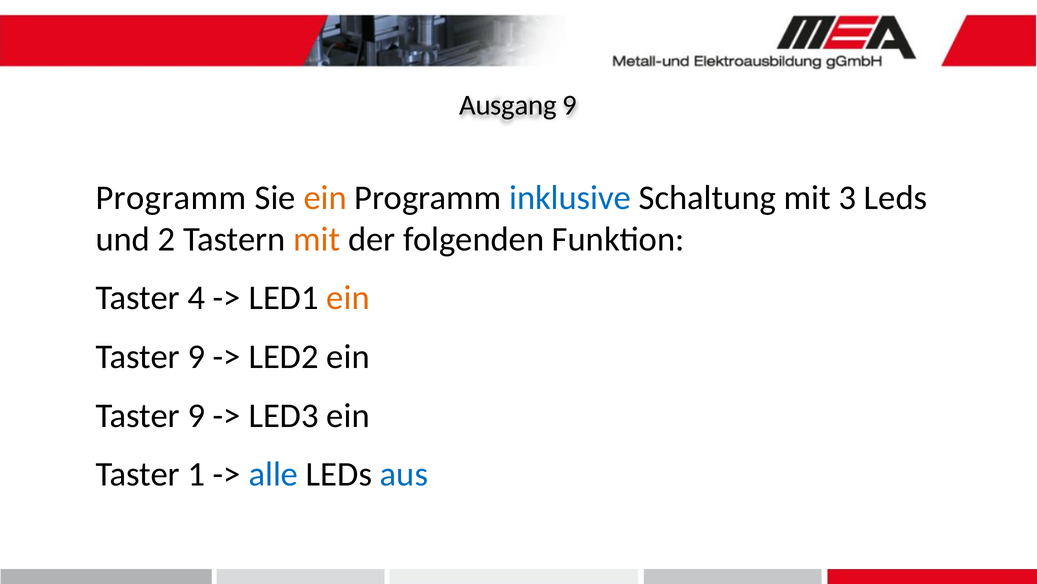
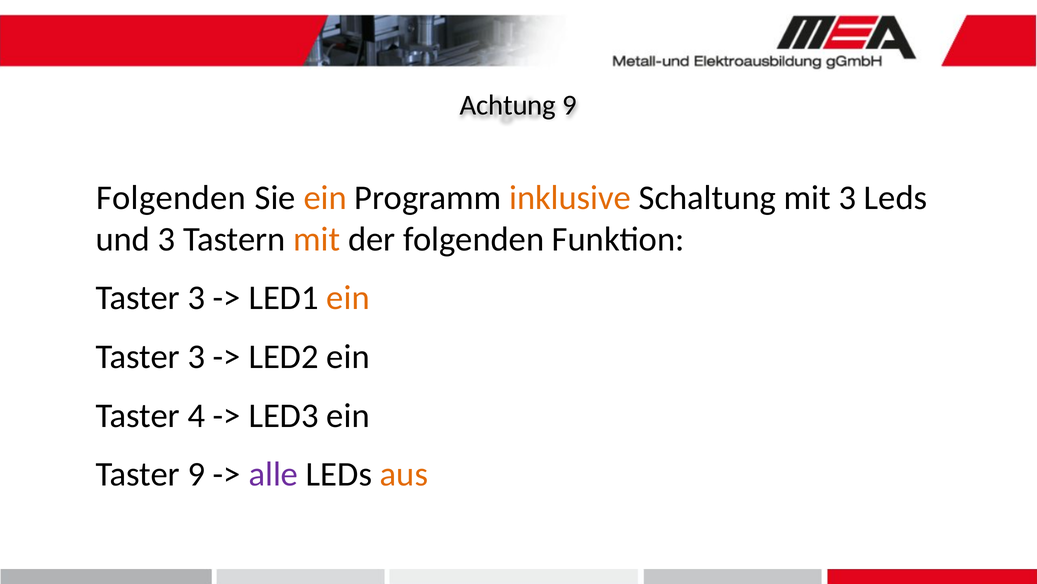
Ausgang: Ausgang -> Achtung
Programm at (171, 197): Programm -> Folgenden
inklusive colour: blue -> orange
und 2: 2 -> 3
4 at (196, 298): 4 -> 3
9 at (196, 356): 9 -> 3
9 at (196, 415): 9 -> 4
Taster 1: 1 -> 9
alle colour: blue -> purple
aus colour: blue -> orange
